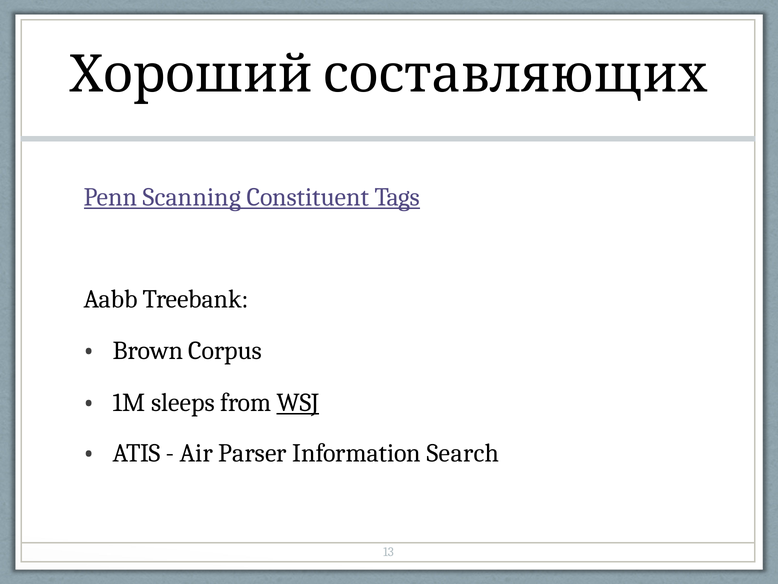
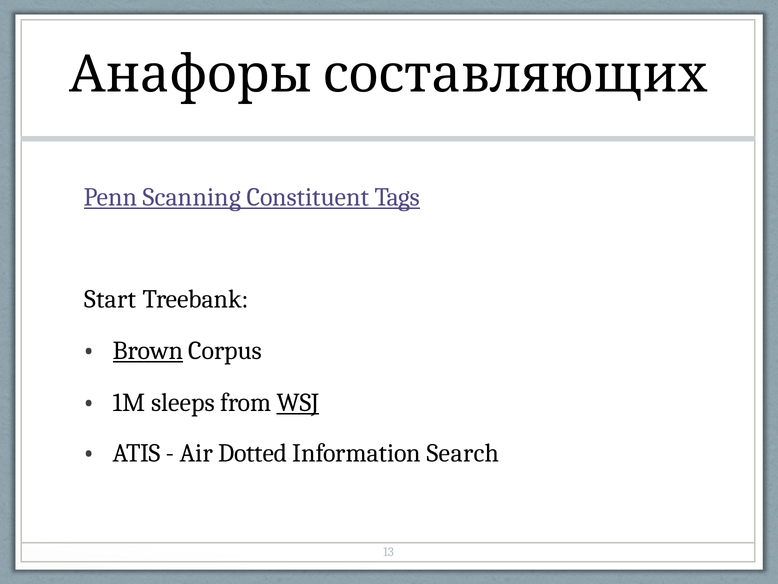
Хороший: Хороший -> Анафоры
Aabb: Aabb -> Start
Brown underline: none -> present
Parser: Parser -> Dotted
